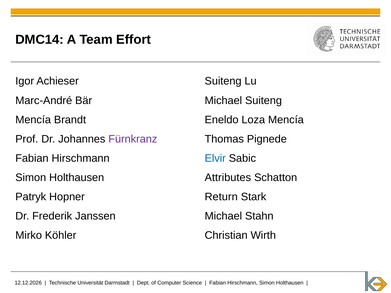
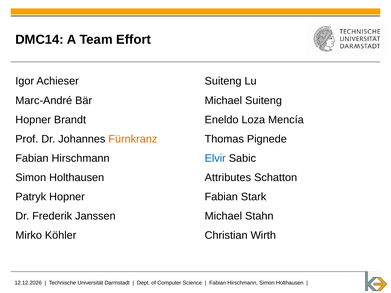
Mencía at (33, 120): Mencía -> Hopner
Fürnkranz colour: purple -> orange
Return at (221, 197): Return -> Fabian
